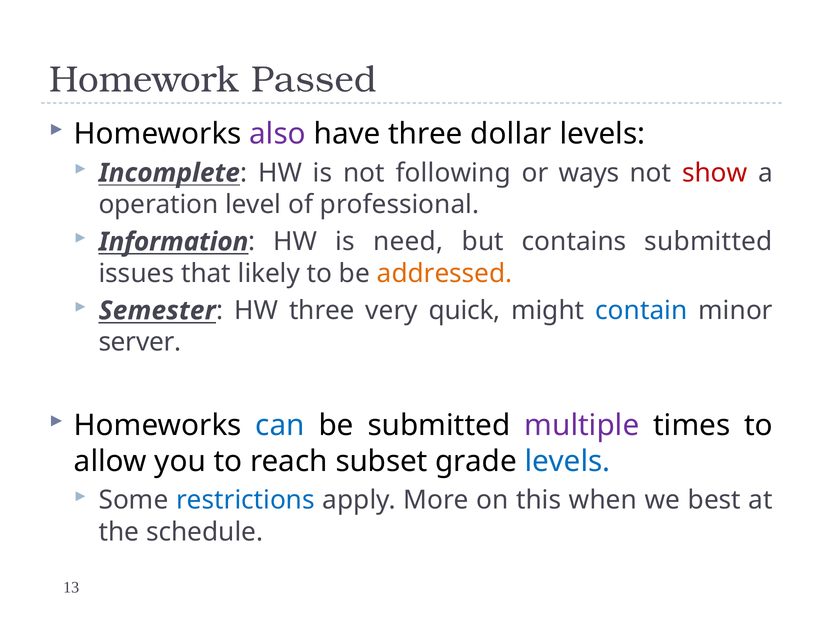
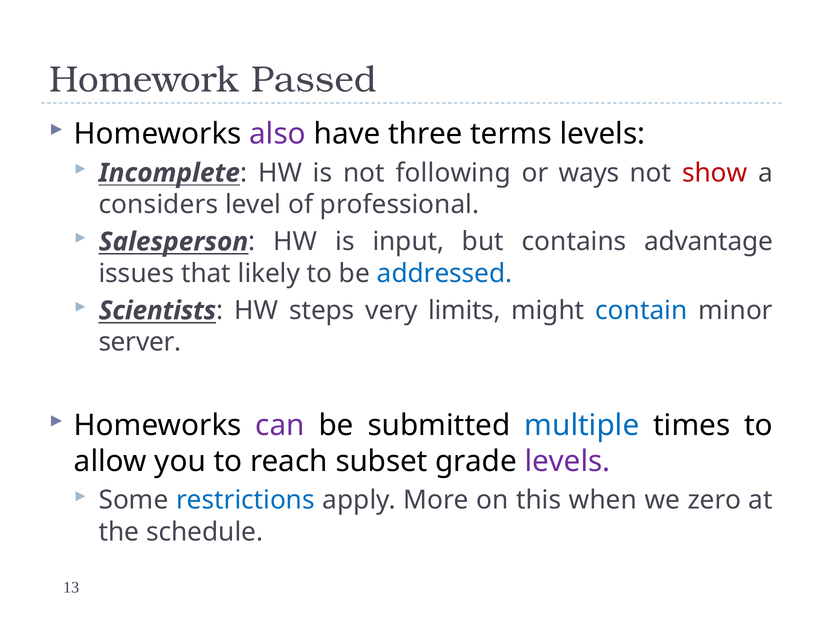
dollar: dollar -> terms
operation: operation -> considers
Information: Information -> Salesperson
need: need -> input
contains submitted: submitted -> advantage
addressed colour: orange -> blue
Semester: Semester -> Scientists
HW three: three -> steps
quick: quick -> limits
can colour: blue -> purple
multiple colour: purple -> blue
levels at (567, 461) colour: blue -> purple
best: best -> zero
